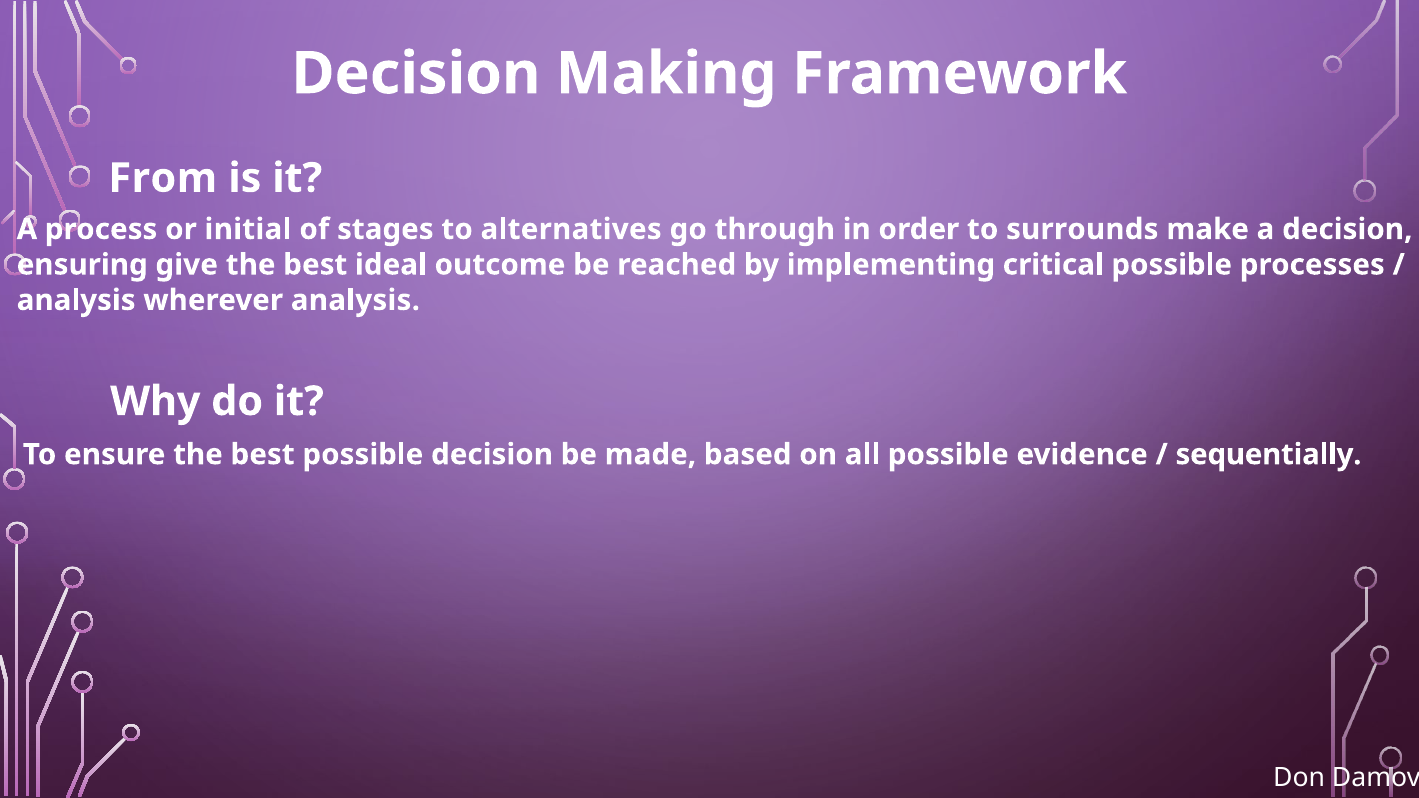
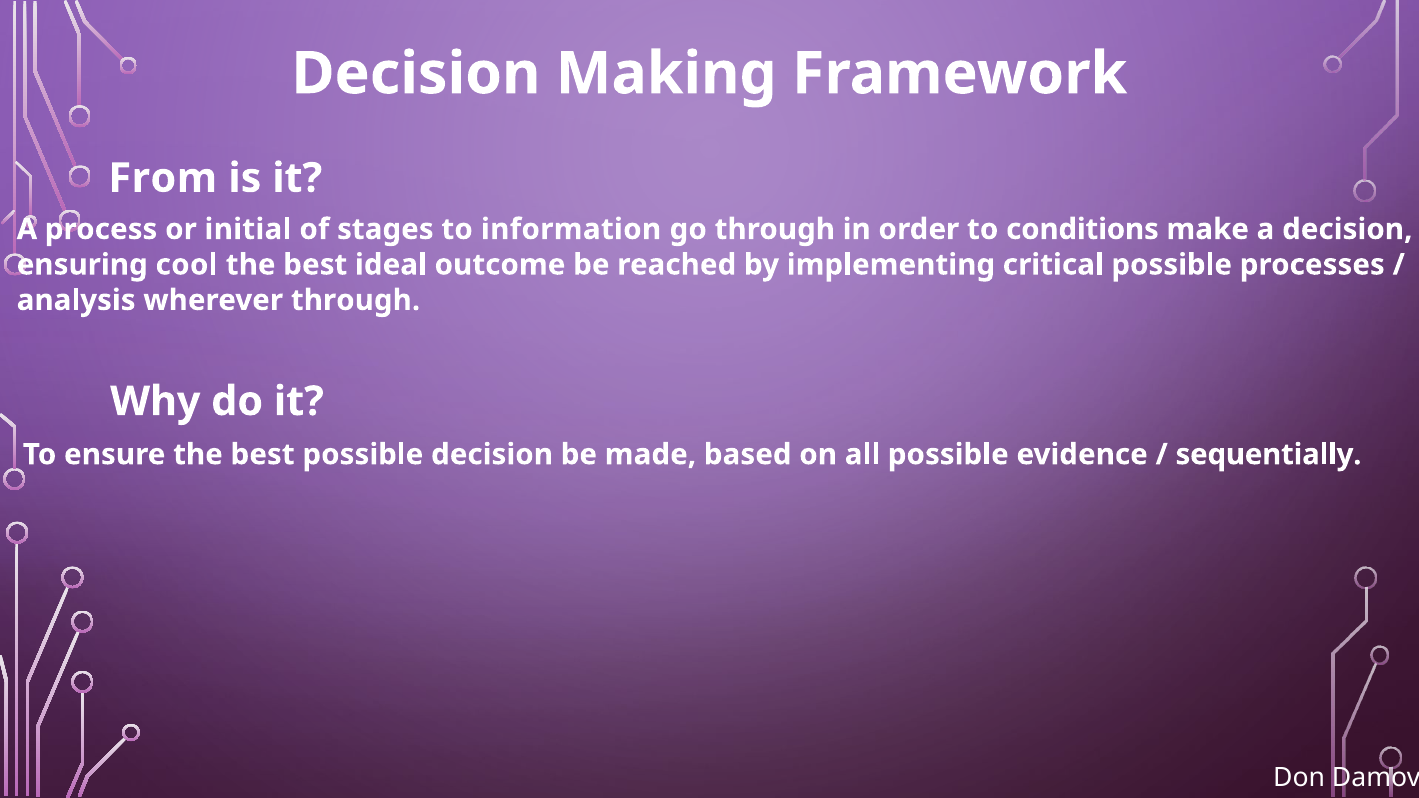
alternatives: alternatives -> information
surrounds: surrounds -> conditions
give: give -> cool
wherever analysis: analysis -> through
